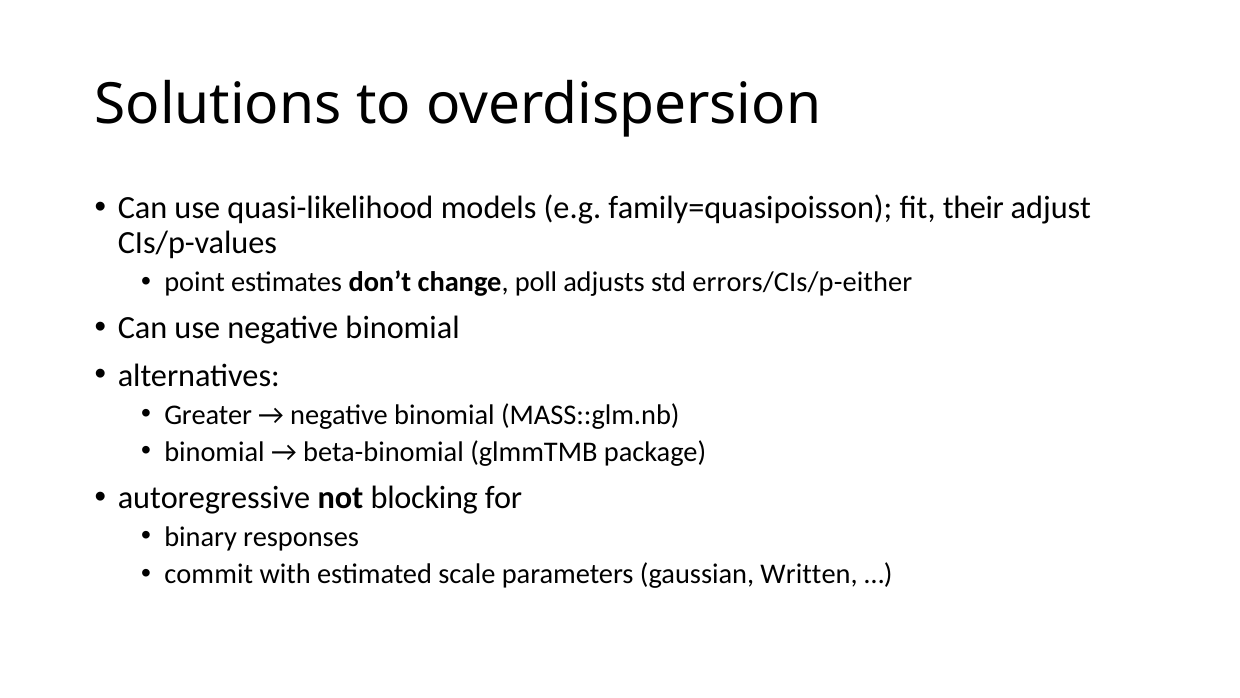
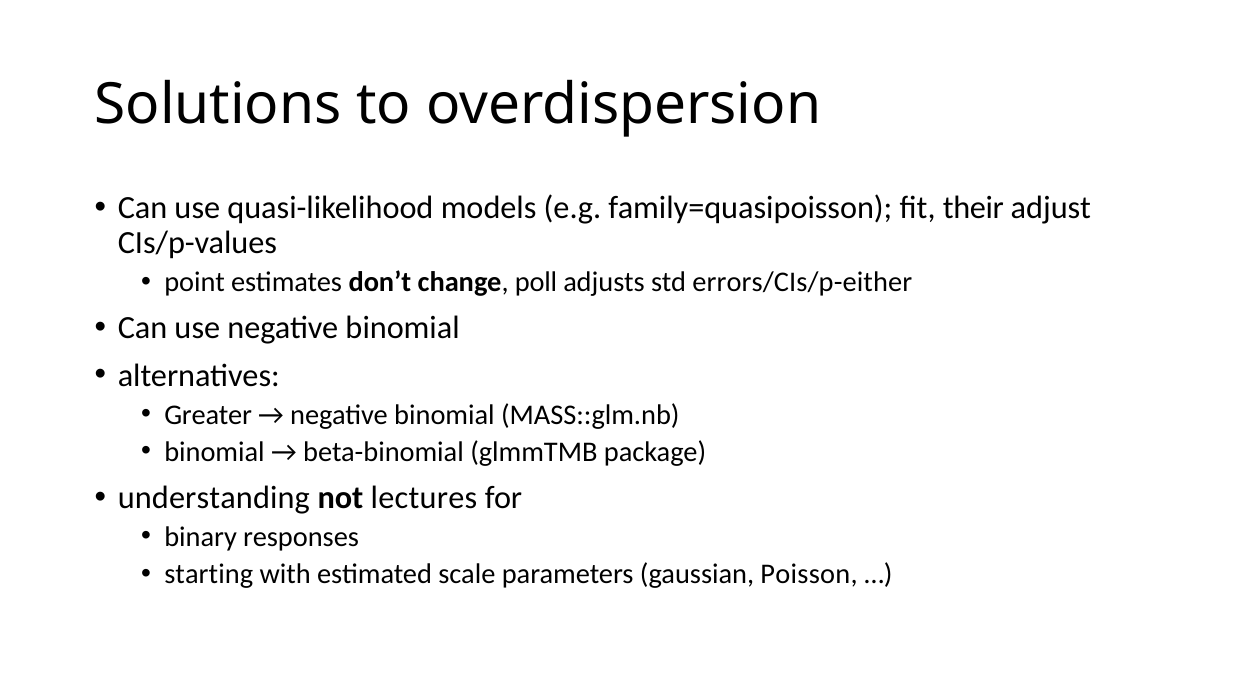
autoregressive: autoregressive -> understanding
blocking: blocking -> lectures
commit: commit -> starting
Written: Written -> Poisson
